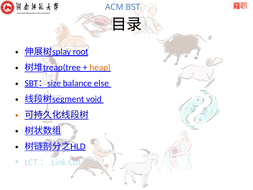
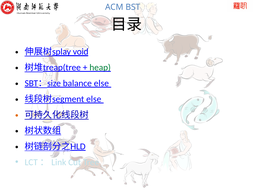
root: root -> void
heap colour: orange -> green
void at (94, 99): void -> else
